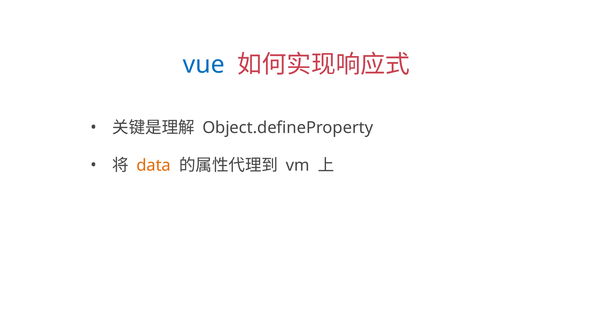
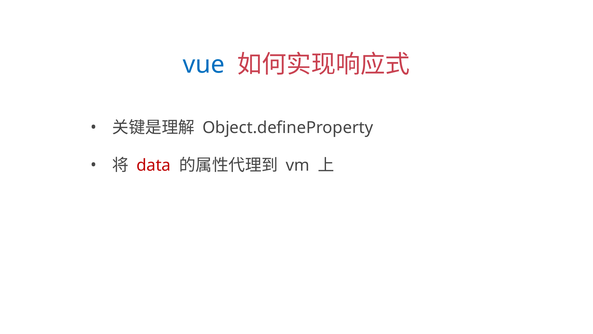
data colour: orange -> red
